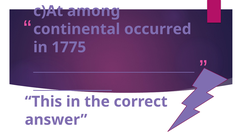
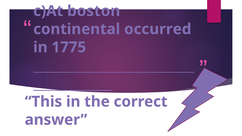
among: among -> boston
